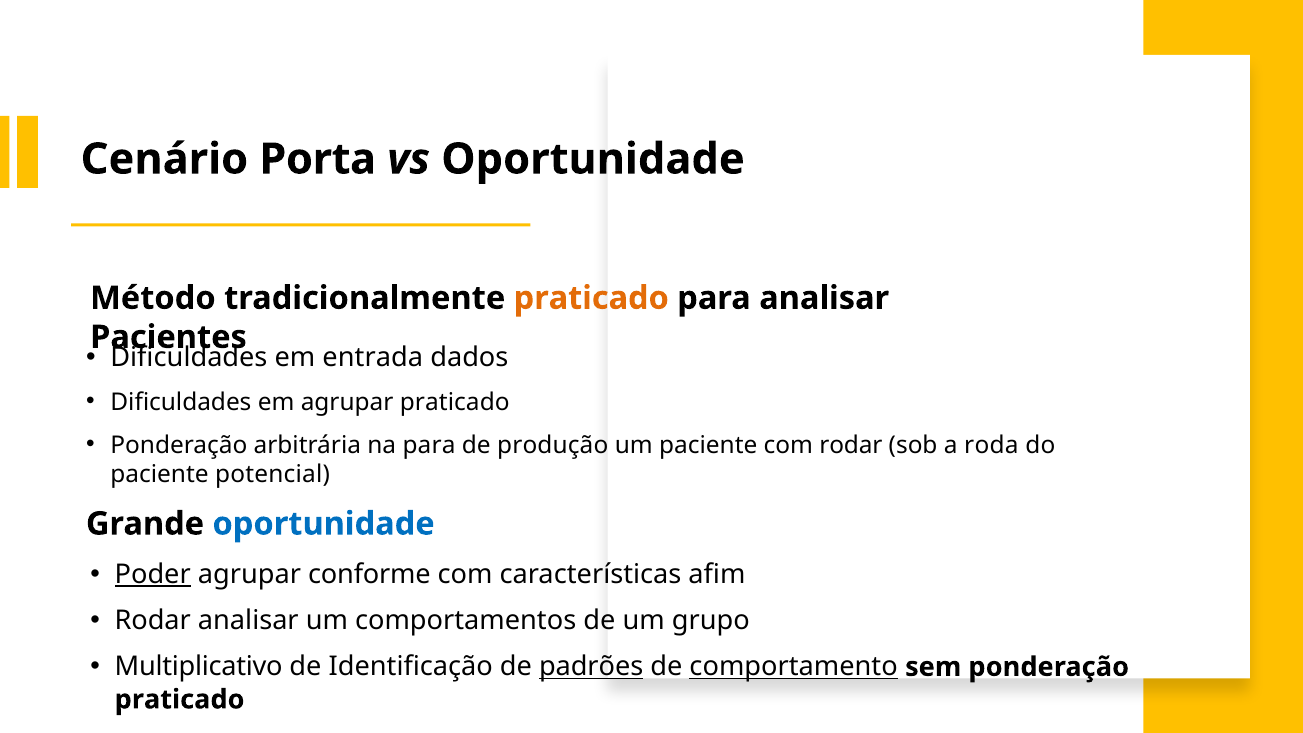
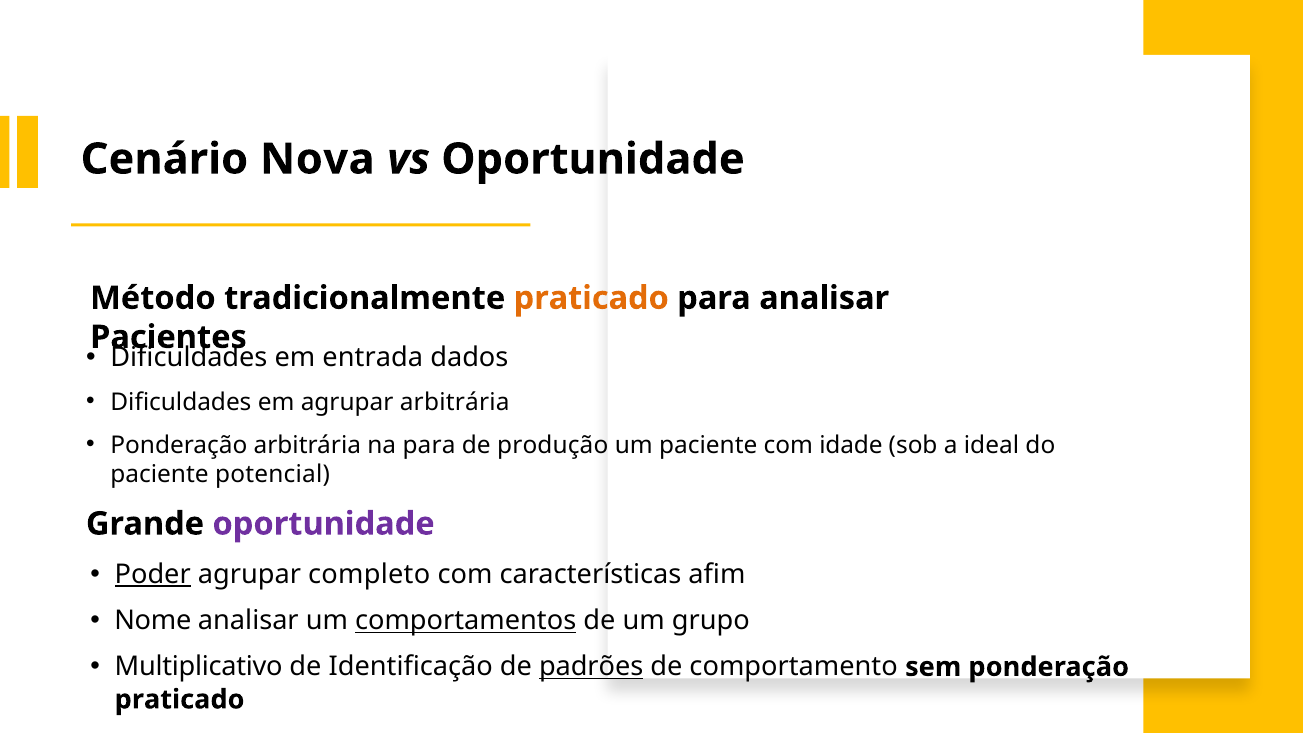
Porta: Porta -> Nova
agrupar praticado: praticado -> arbitrária
com rodar: rodar -> idade
roda: roda -> ideal
oportunidade at (324, 524) colour: blue -> purple
conforme: conforme -> completo
Rodar at (153, 621): Rodar -> Nome
comportamentos underline: none -> present
comportamento underline: present -> none
